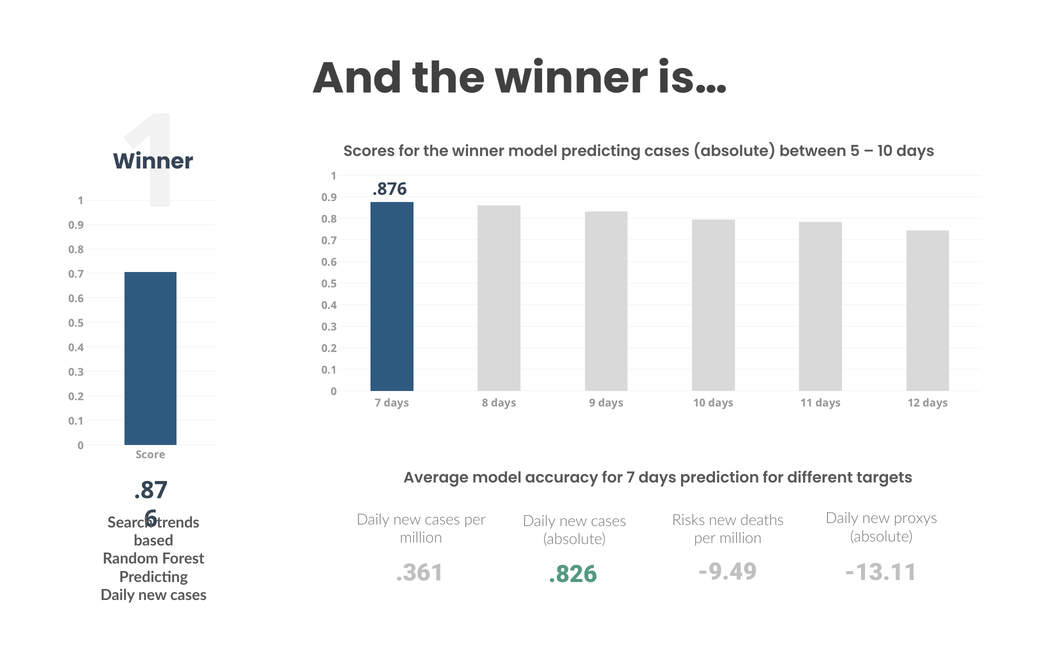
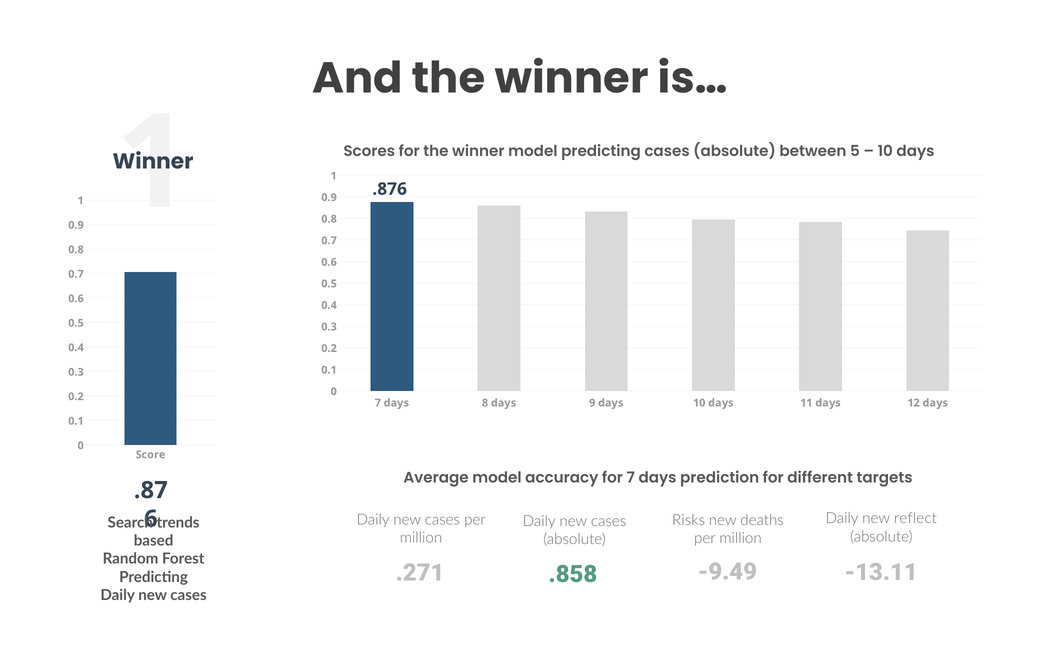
proxys: proxys -> reflect
.361: .361 -> .271
.826: .826 -> .858
